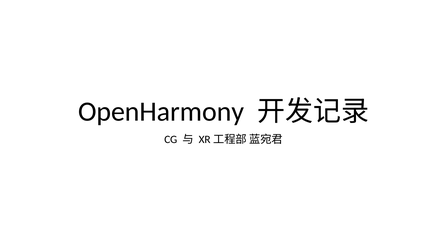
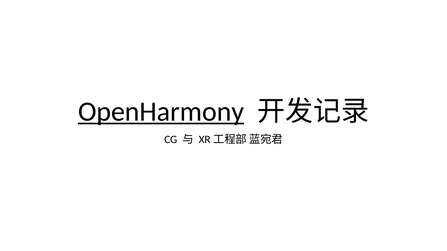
OpenHarmony underline: none -> present
